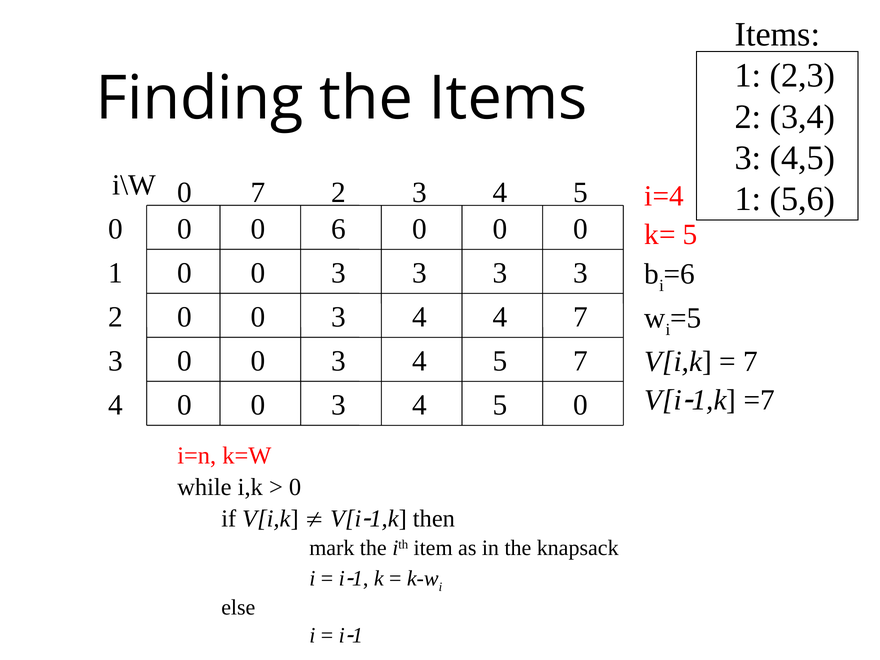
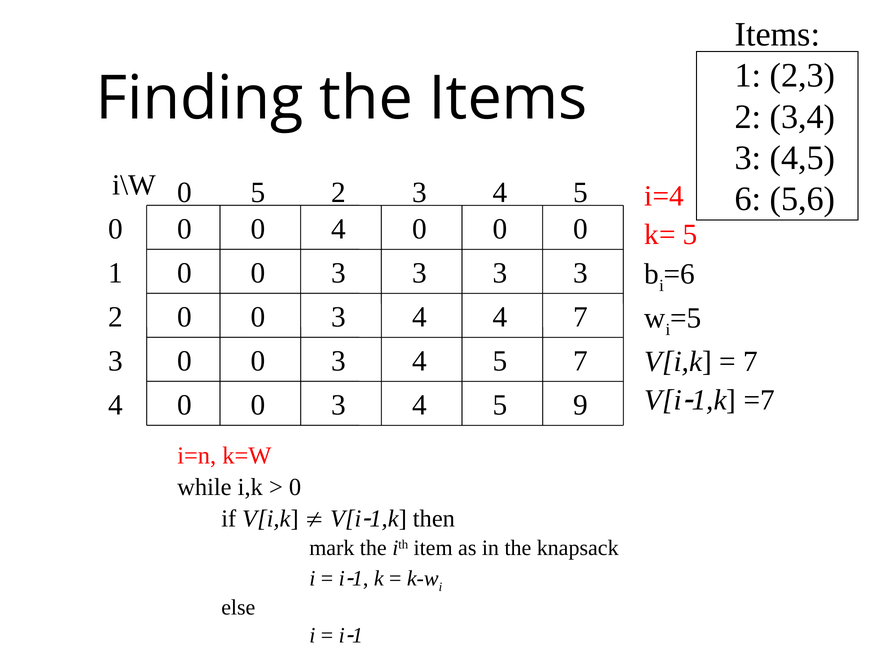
0 7: 7 -> 5
1 at (748, 199): 1 -> 6
0 6: 6 -> 4
0 at (581, 405): 0 -> 9
